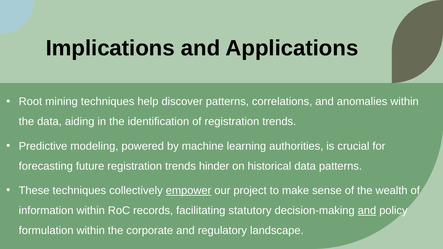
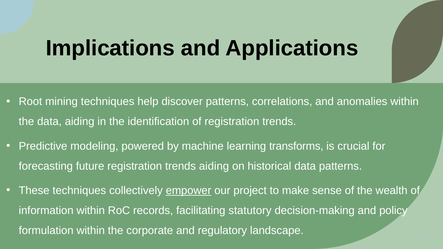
authorities: authorities -> transforms
trends hinder: hinder -> aiding
and at (367, 211) underline: present -> none
